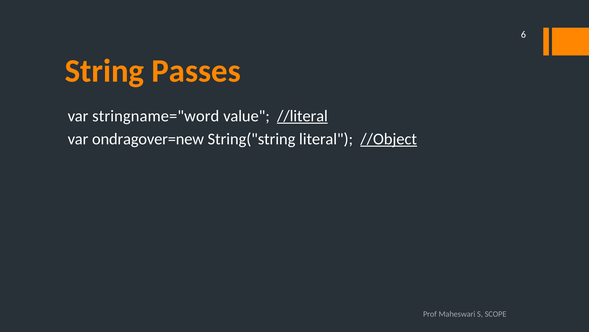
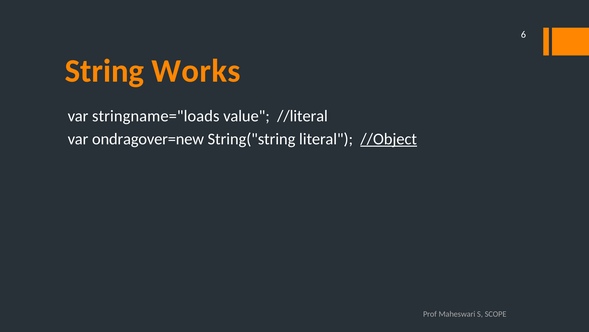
Passes: Passes -> Works
stringname="word: stringname="word -> stringname="loads
//literal underline: present -> none
